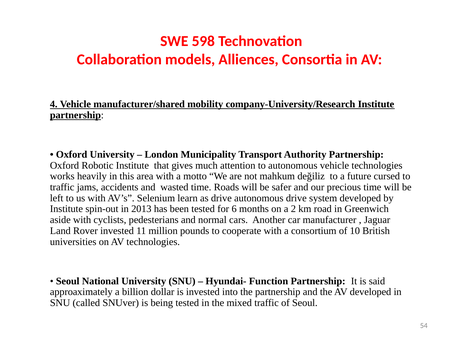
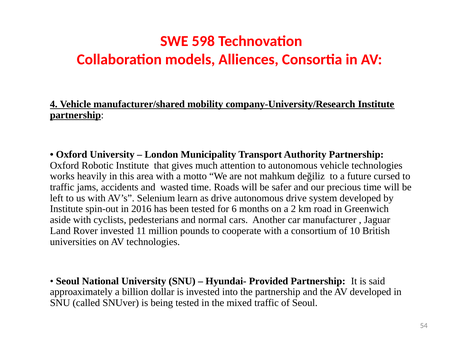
2013: 2013 -> 2016
Function: Function -> Provided
